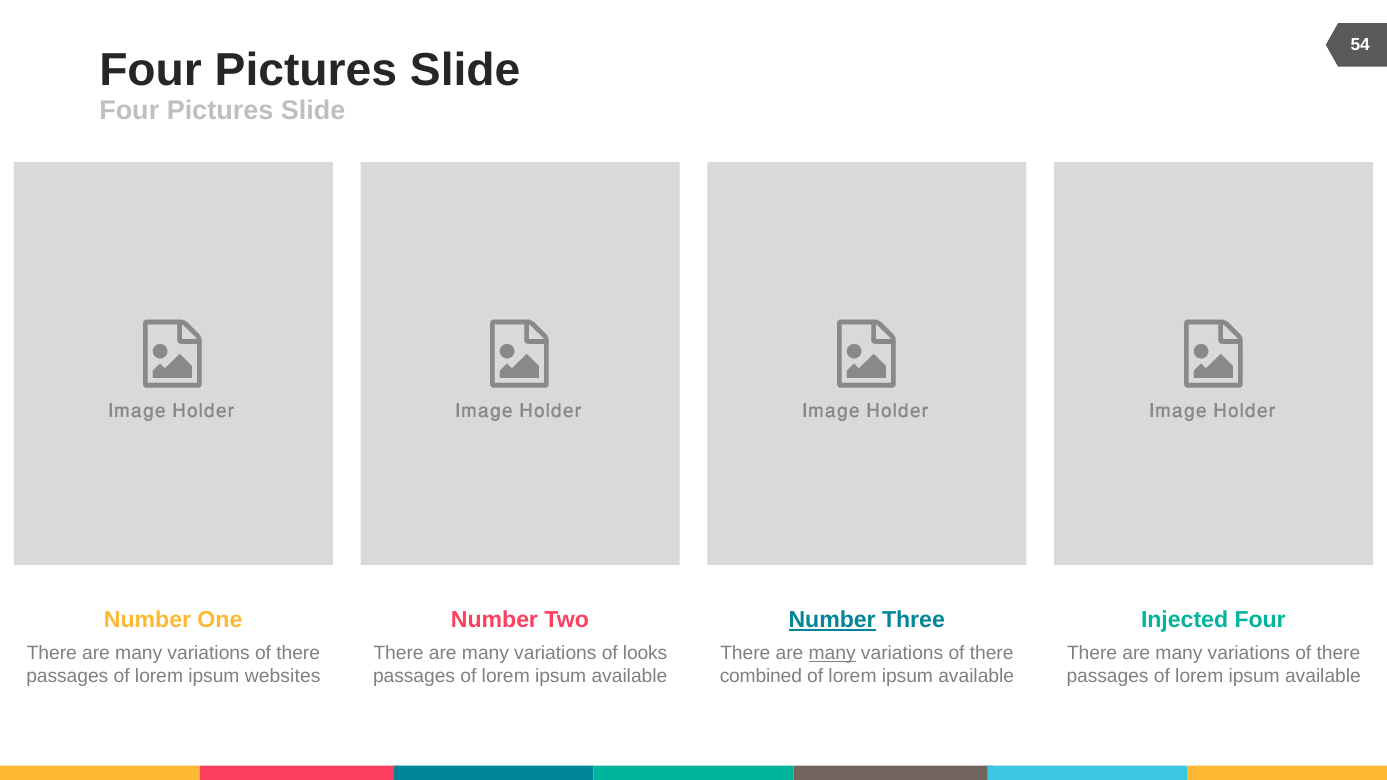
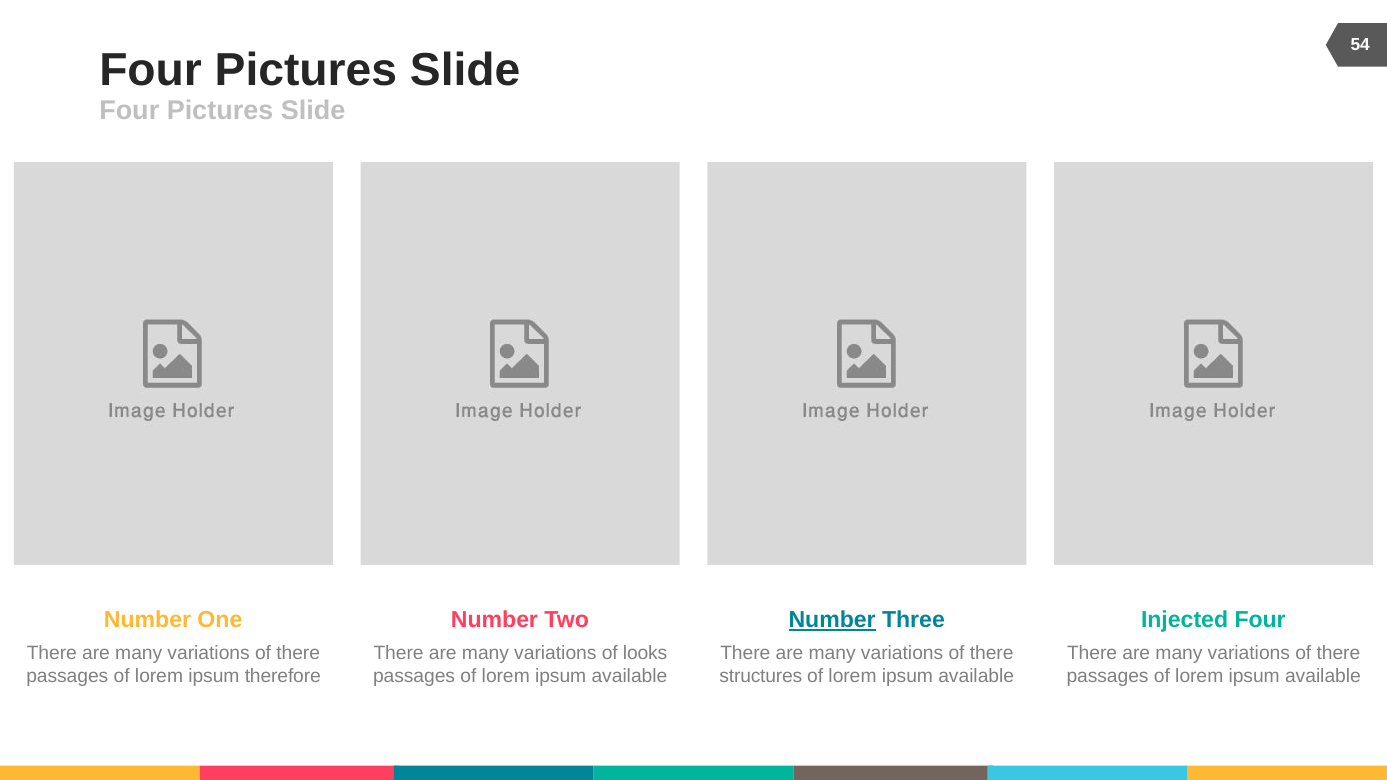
many at (832, 653) underline: present -> none
websites: websites -> therefore
combined: combined -> structures
